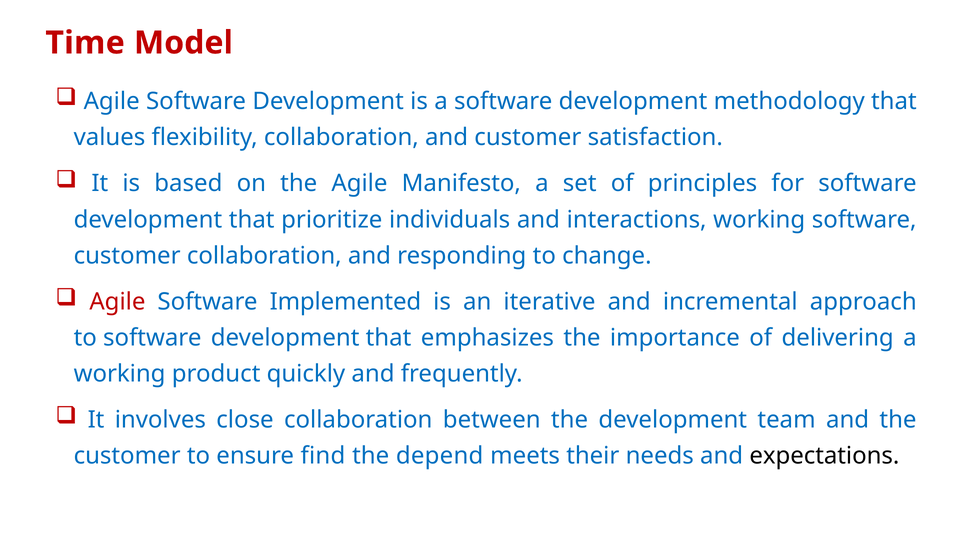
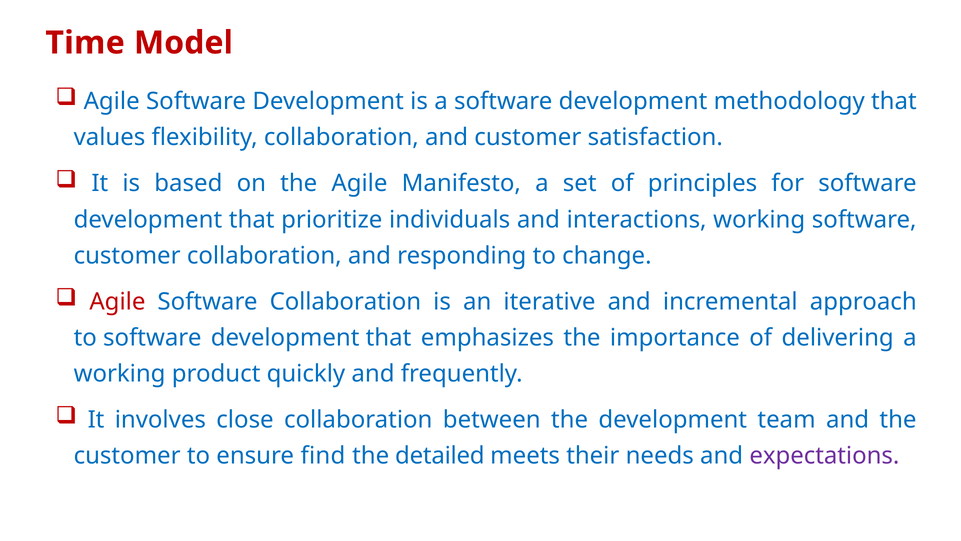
Software Implemented: Implemented -> Collaboration
depend: depend -> detailed
expectations colour: black -> purple
